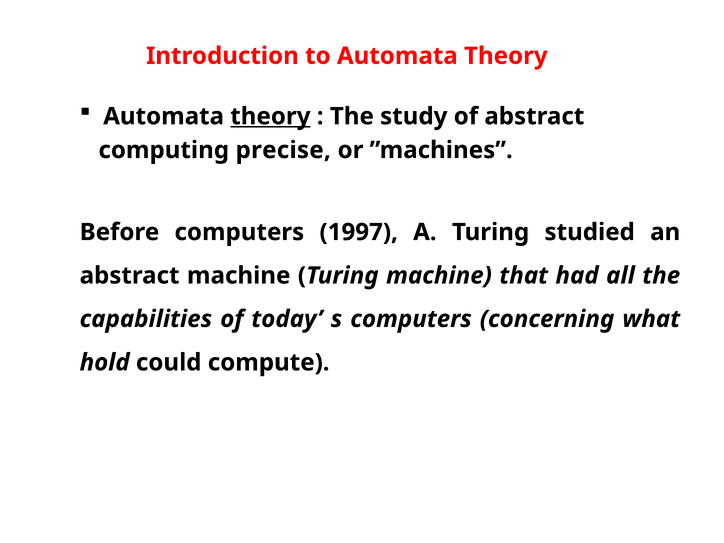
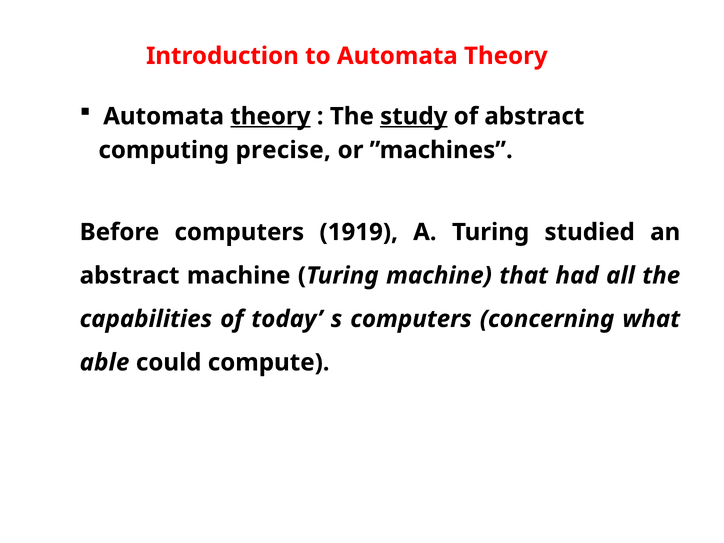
study underline: none -> present
1997: 1997 -> 1919
hold: hold -> able
